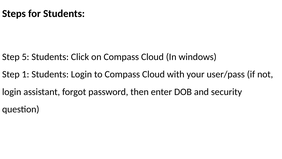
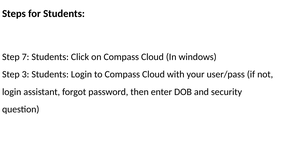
5: 5 -> 7
1: 1 -> 3
